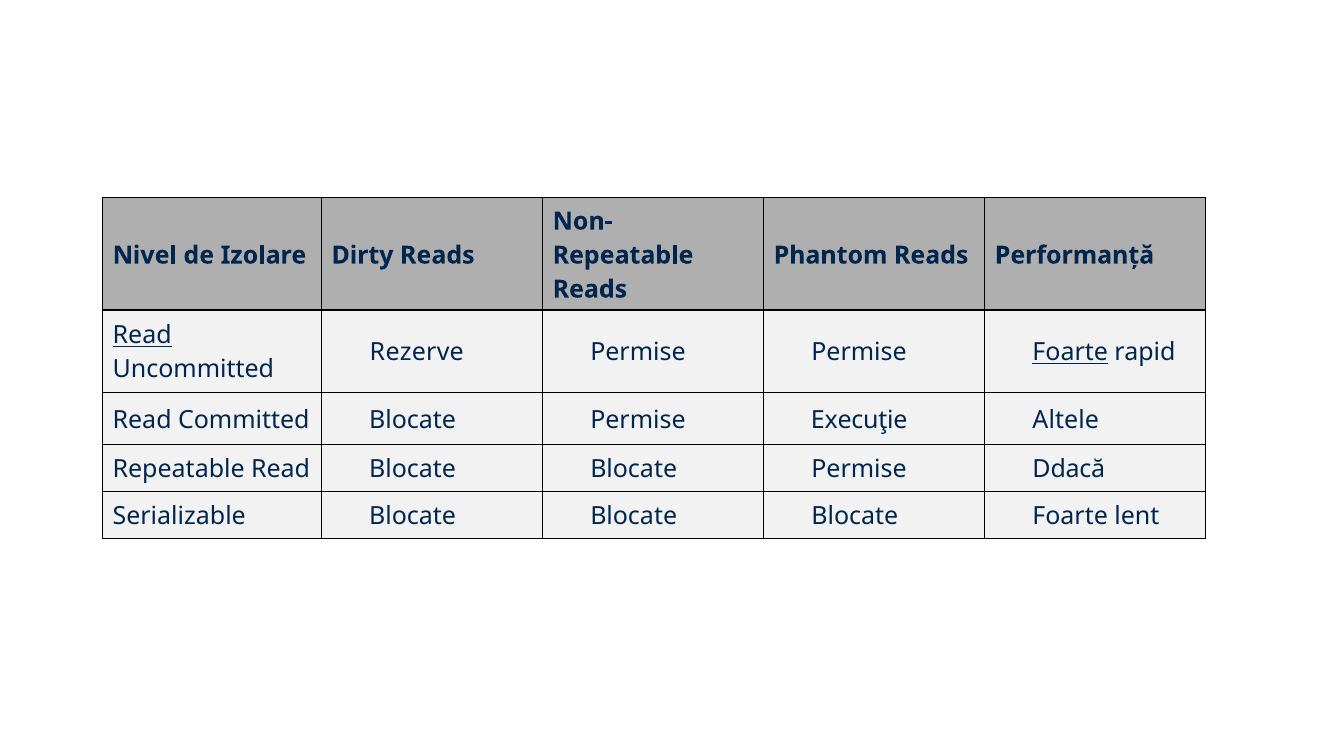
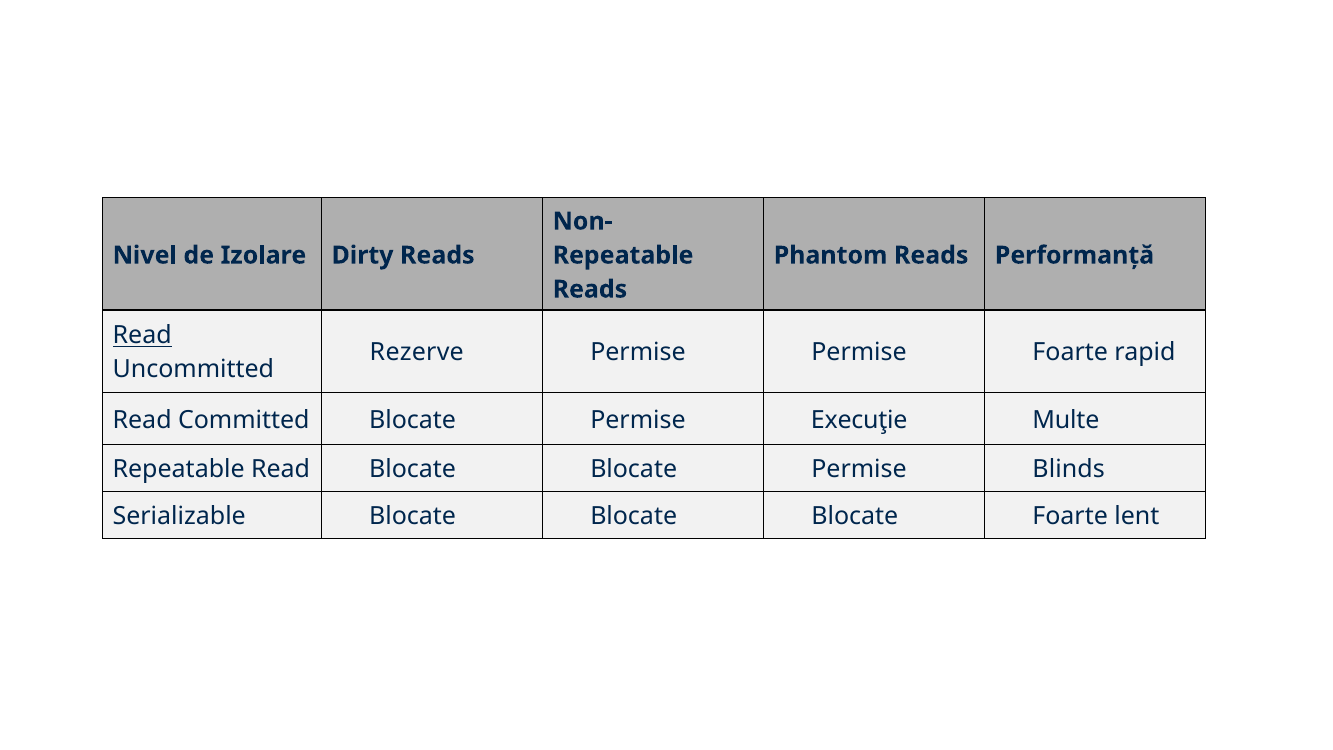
Foarte at (1070, 353) underline: present -> none
Altele: Altele -> Multe
Ddacă: Ddacă -> Blinds
